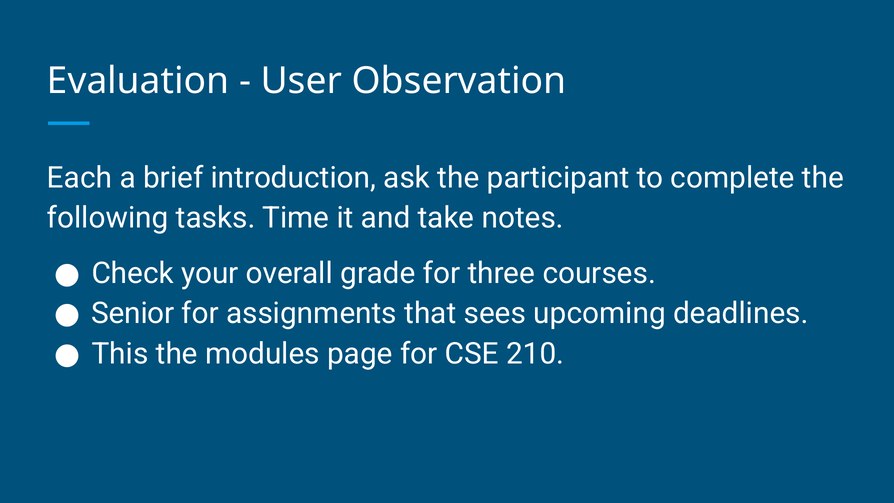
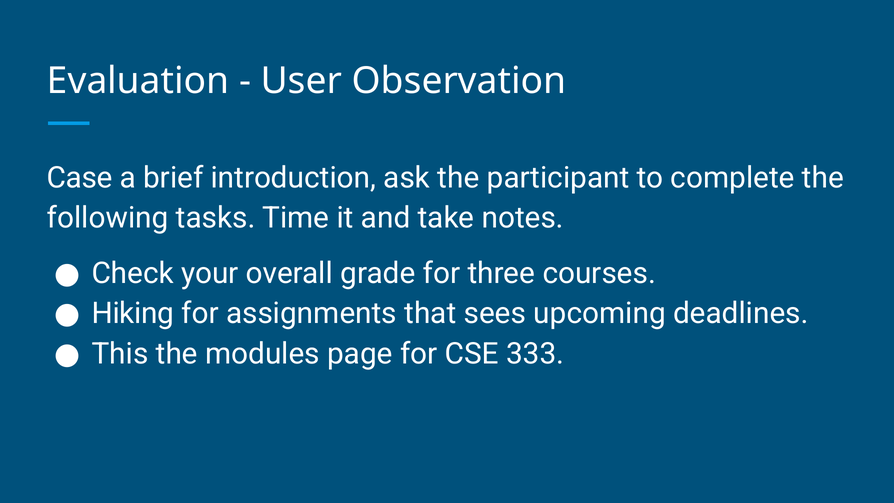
Each: Each -> Case
Senior: Senior -> Hiking
210: 210 -> 333
